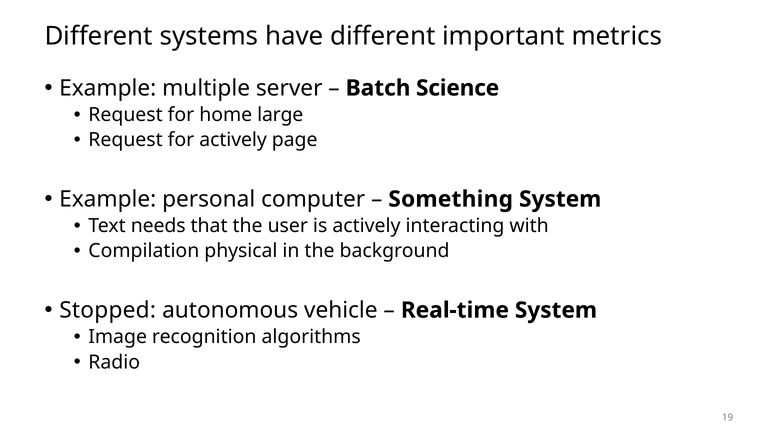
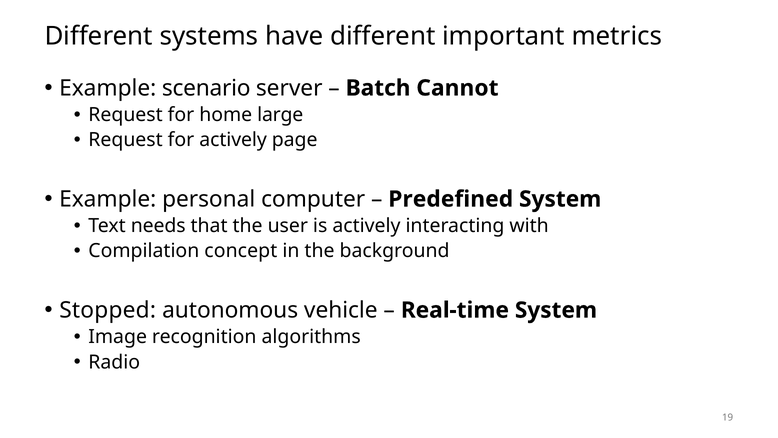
multiple: multiple -> scenario
Science: Science -> Cannot
Something: Something -> Predefined
physical: physical -> concept
